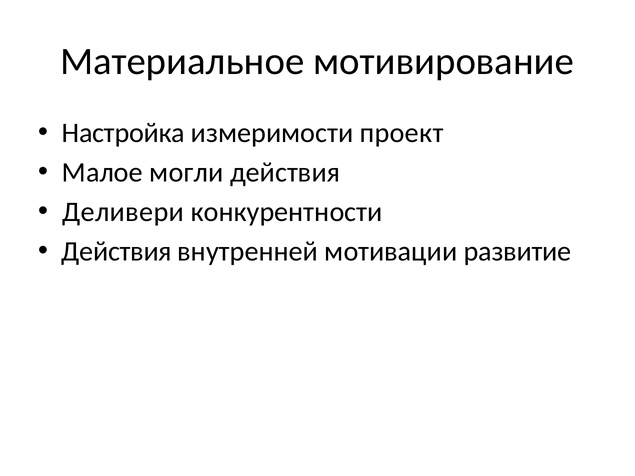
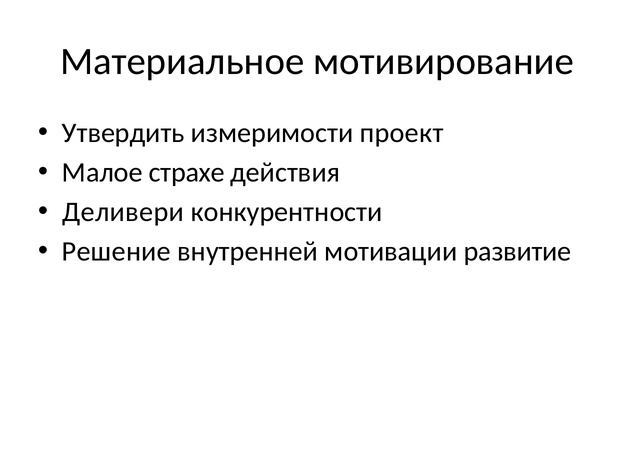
Настройка: Настройка -> Утвердить
могли: могли -> страхе
Действия at (117, 252): Действия -> Решение
